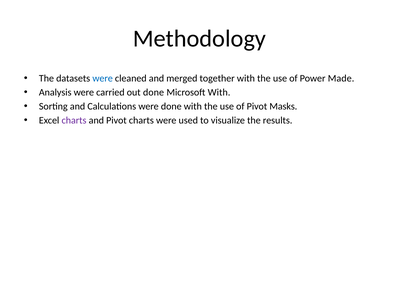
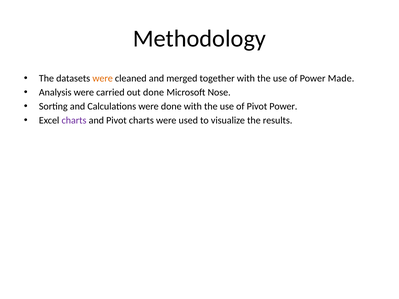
were at (103, 79) colour: blue -> orange
Microsoft With: With -> Nose
Pivot Masks: Masks -> Power
